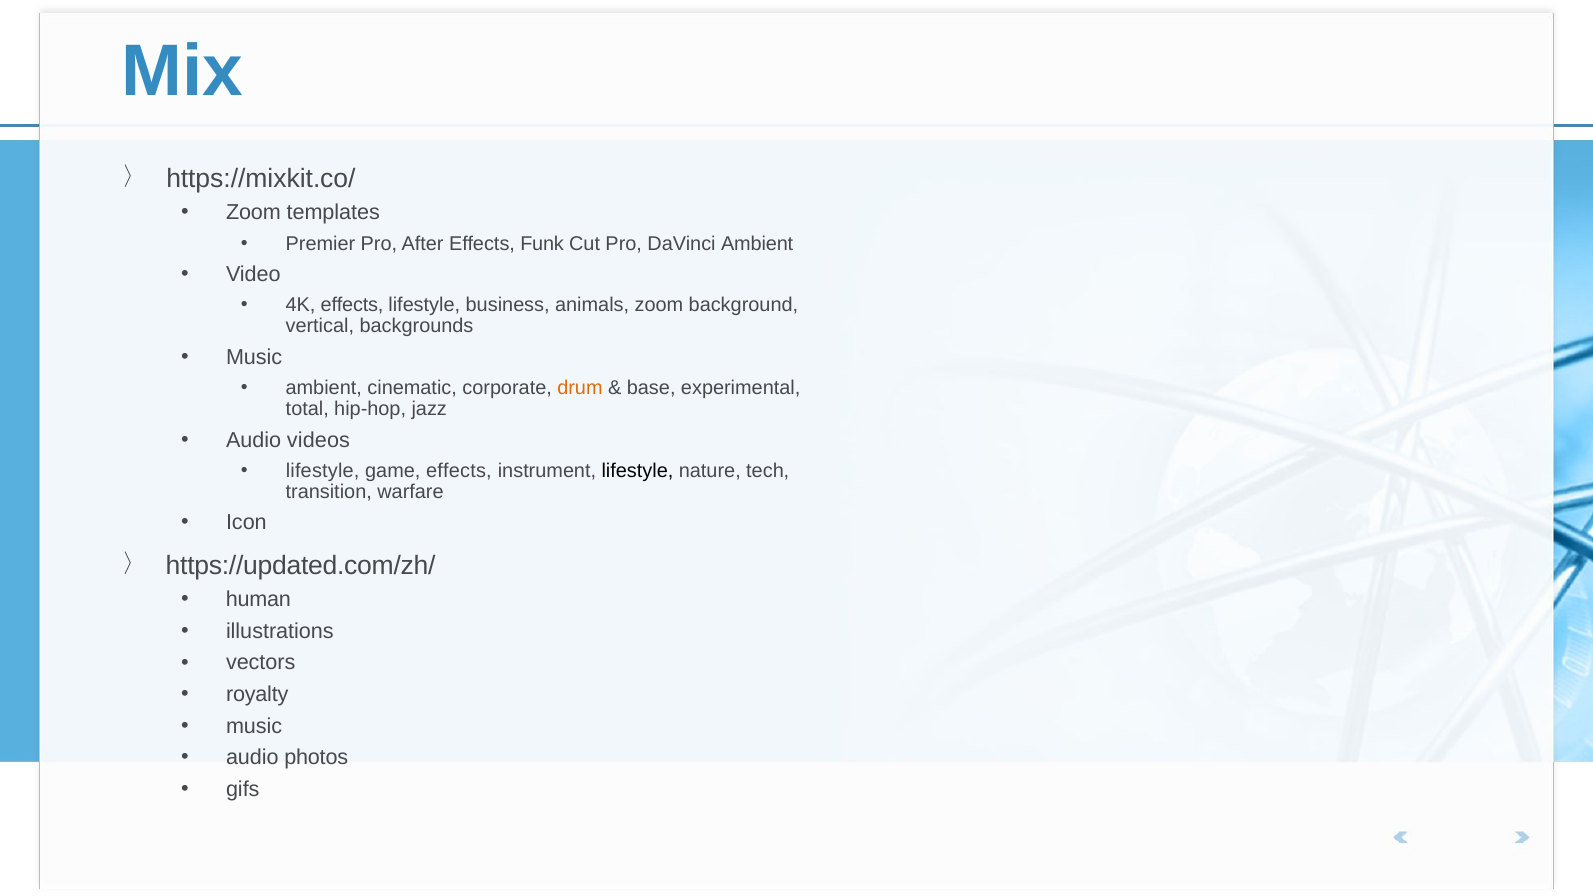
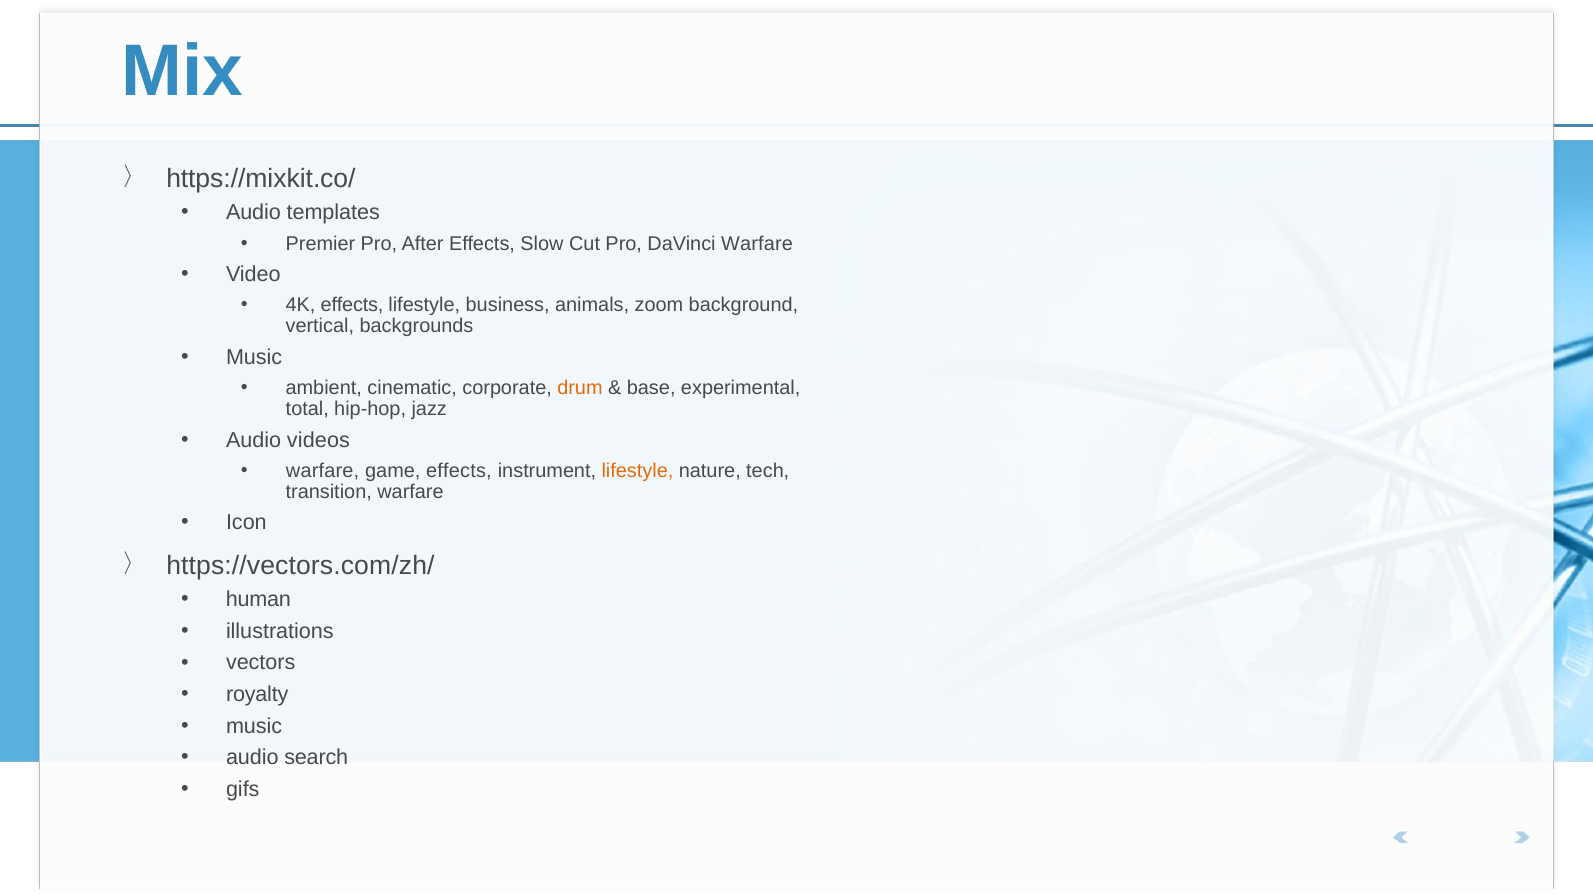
Zoom at (253, 213): Zoom -> Audio
Funk: Funk -> Slow
DaVinci Ambient: Ambient -> Warfare
lifestyle at (323, 471): lifestyle -> warfare
lifestyle at (637, 471) colour: black -> orange
https://updated.com/zh/: https://updated.com/zh/ -> https://vectors.com/zh/
photos: photos -> search
